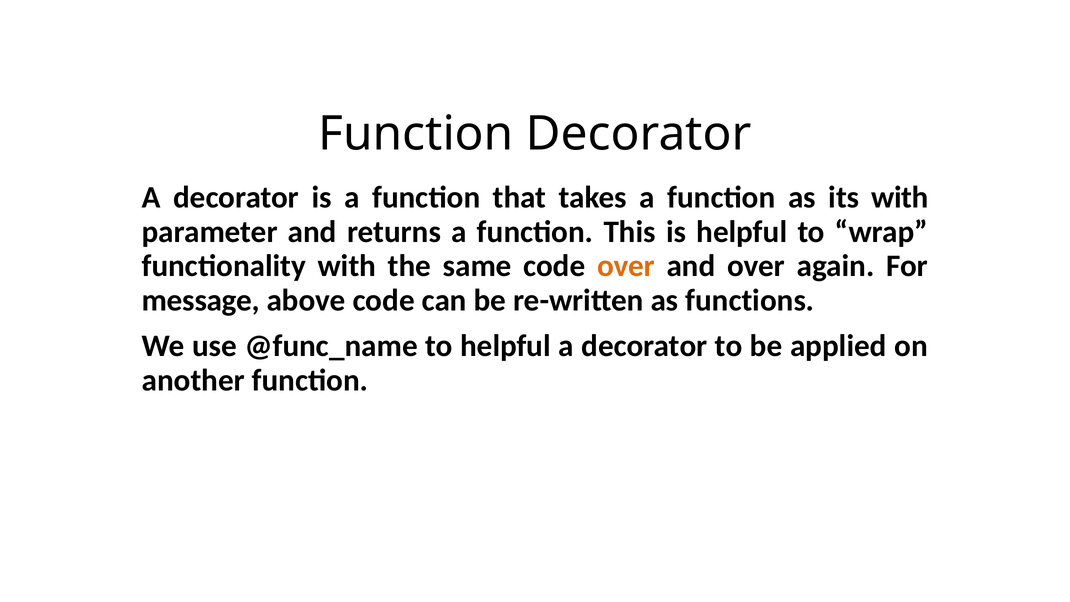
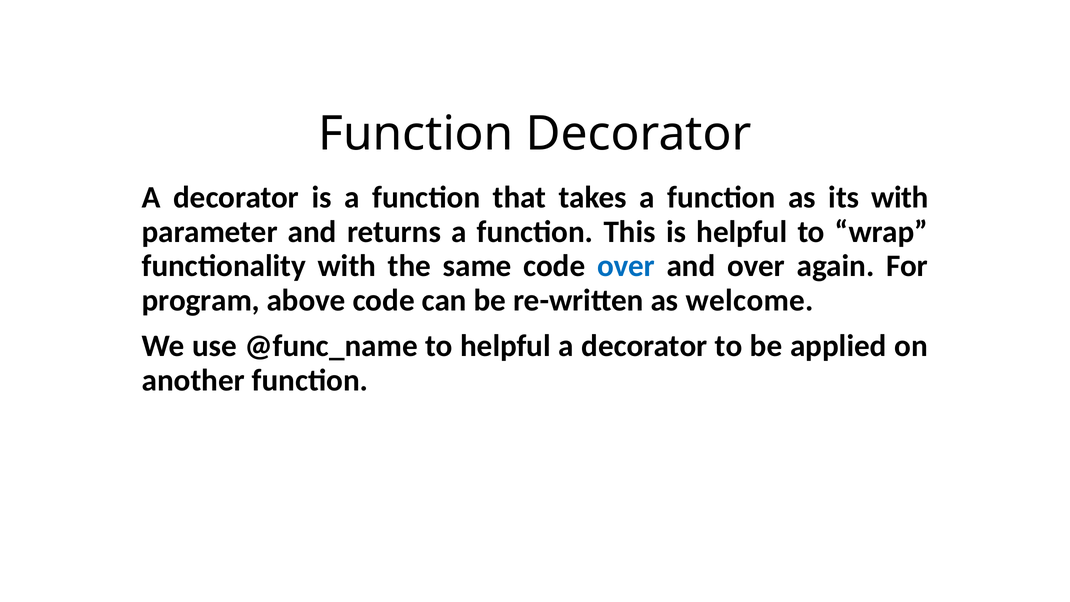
over at (626, 266) colour: orange -> blue
message: message -> program
functions: functions -> welcome
